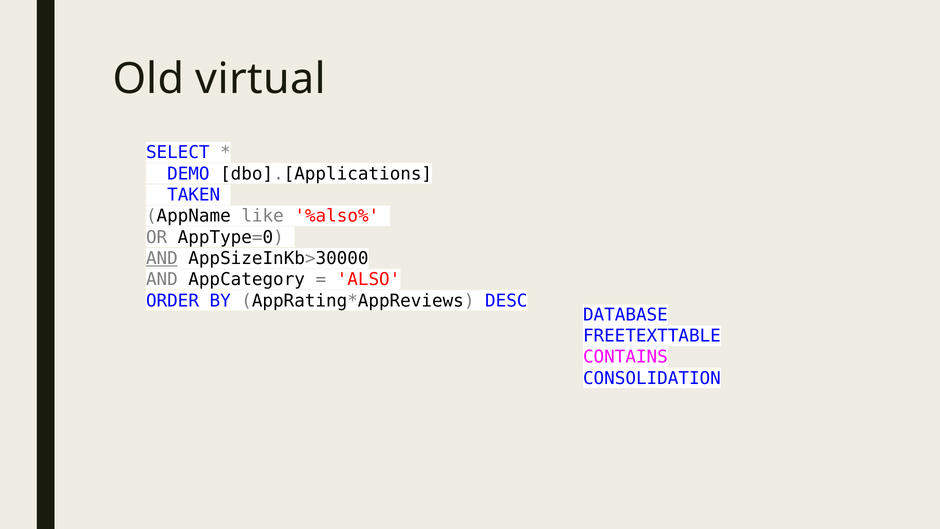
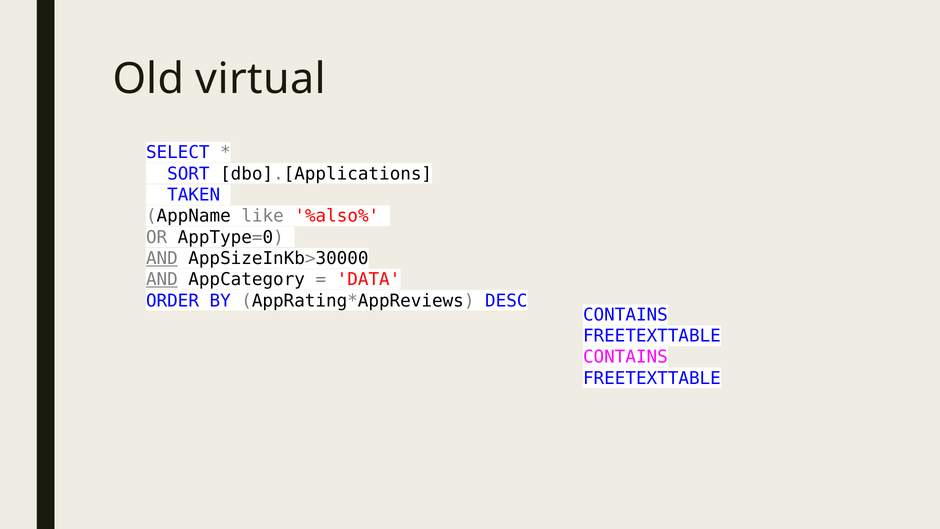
DEMO: DEMO -> SORT
AND at (162, 279) underline: none -> present
ALSO: ALSO -> DATA
DATABASE at (625, 315): DATABASE -> CONTAINS
CONSOLIDATION at (652, 378): CONSOLIDATION -> FREETEXTTABLE
